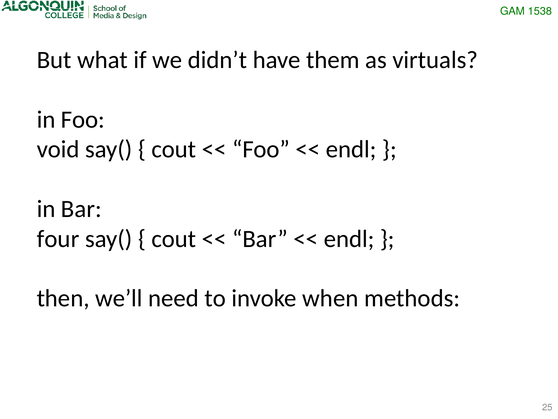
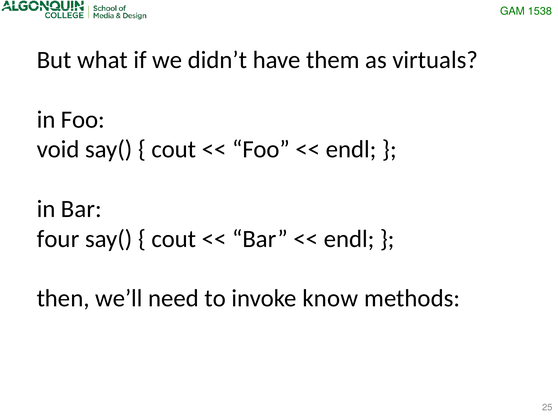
when: when -> know
